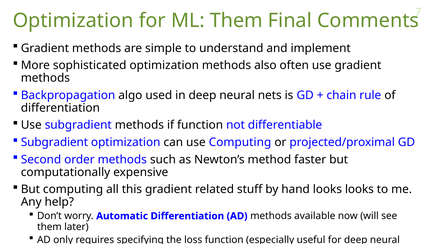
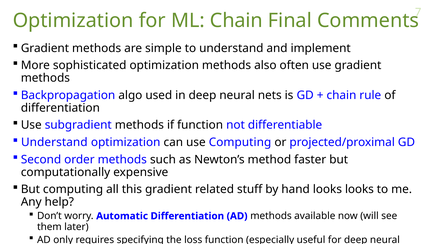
ML Them: Them -> Chain
Subgradient at (54, 142): Subgradient -> Understand
